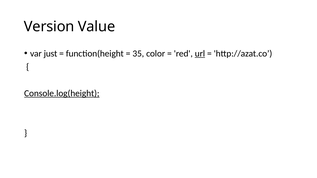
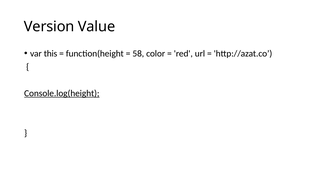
just: just -> this
35: 35 -> 58
url underline: present -> none
